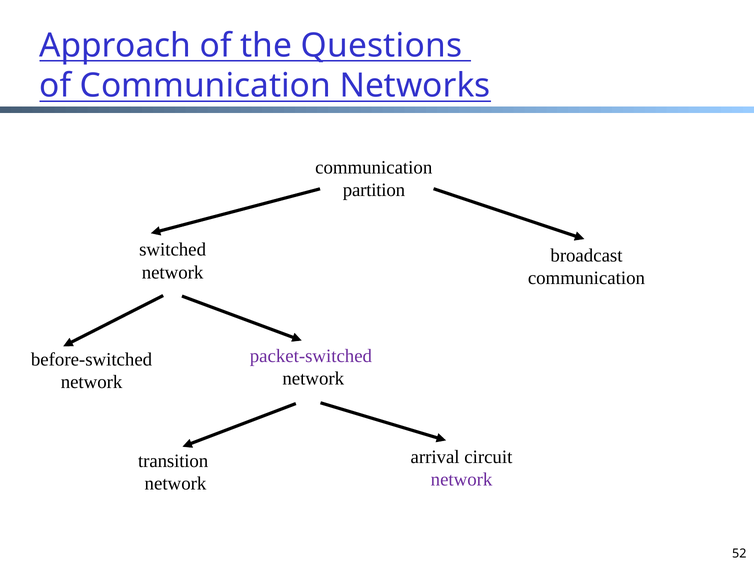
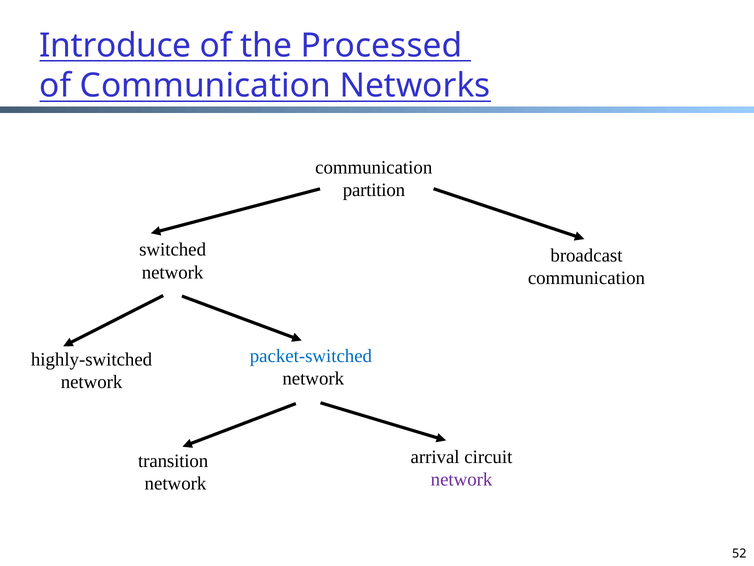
Approach: Approach -> Introduce
Questions: Questions -> Processed
packet-switched colour: purple -> blue
before-switched: before-switched -> highly-switched
